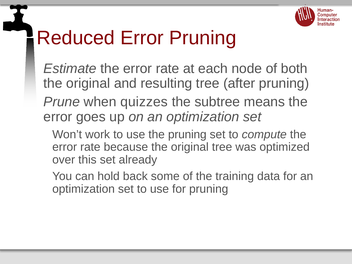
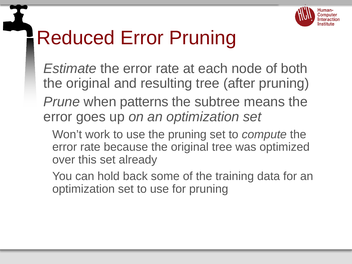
quizzes: quizzes -> patterns
